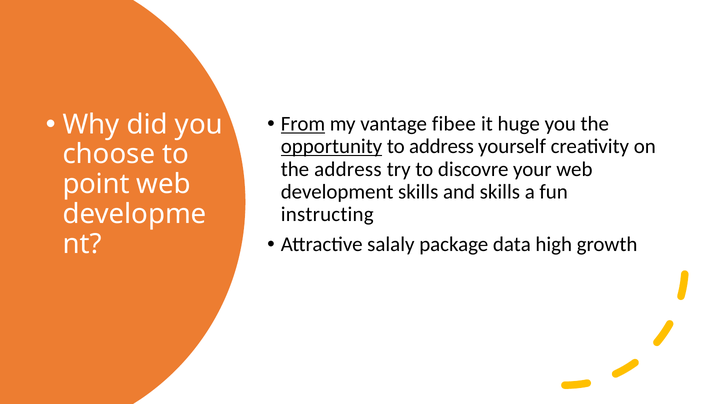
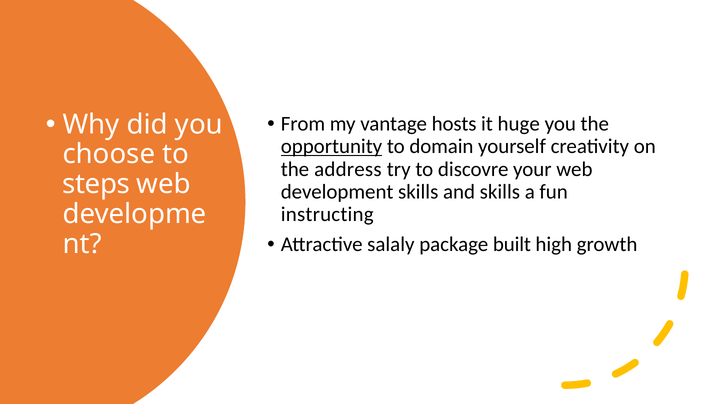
From underline: present -> none
fibee: fibee -> hosts
to address: address -> domain
point: point -> steps
data: data -> built
